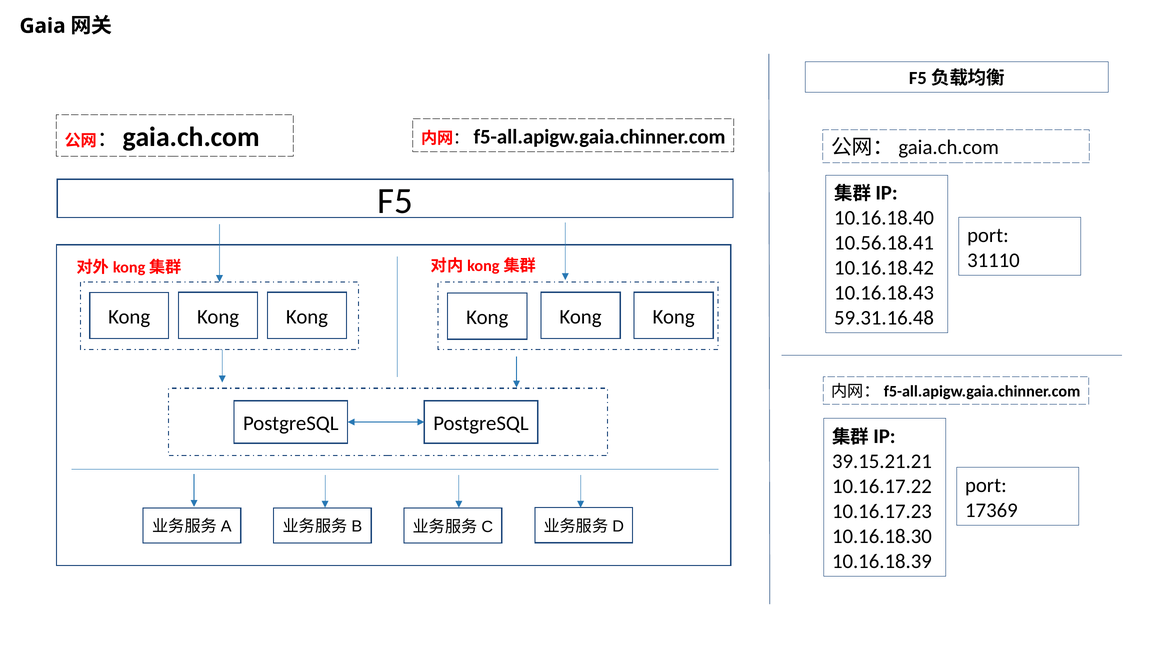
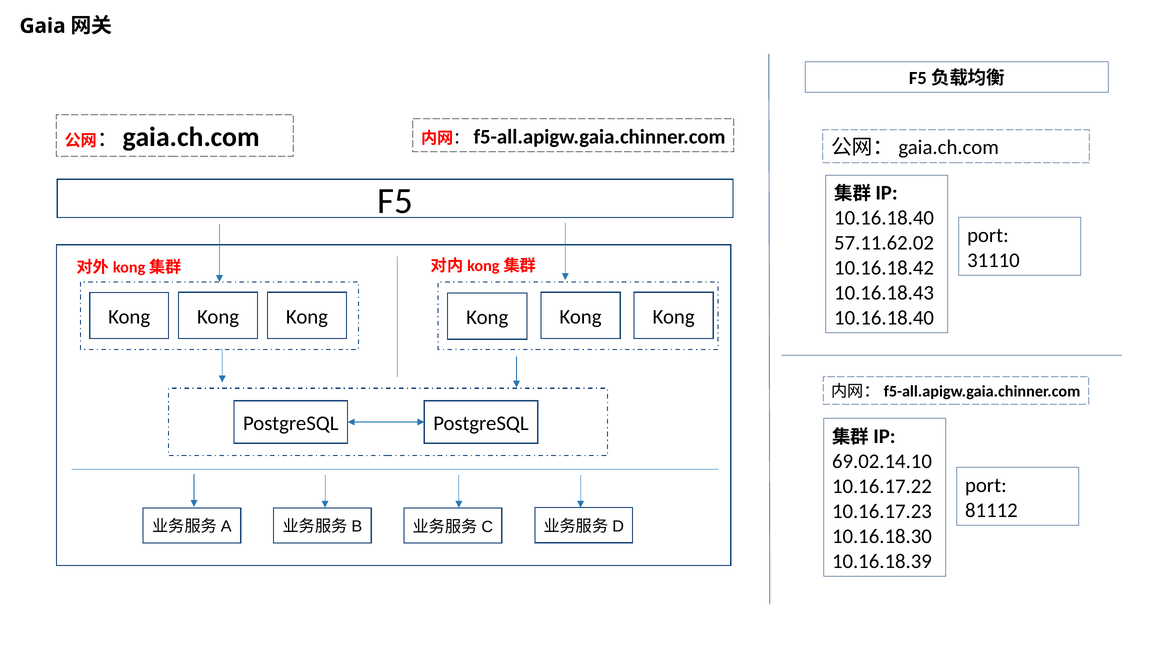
10.56.18.41: 10.56.18.41 -> 57.11.62.02
59.31.16.48 at (884, 318): 59.31.16.48 -> 10.16.18.40
39.15.21.21: 39.15.21.21 -> 69.02.14.10
17369: 17369 -> 81112
